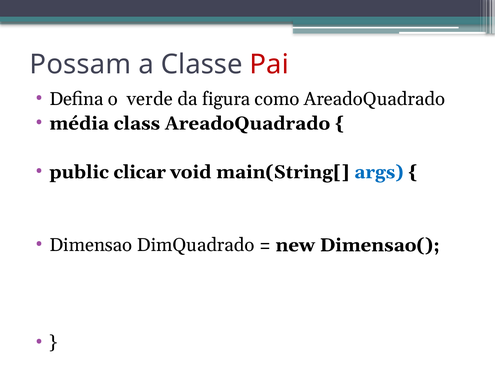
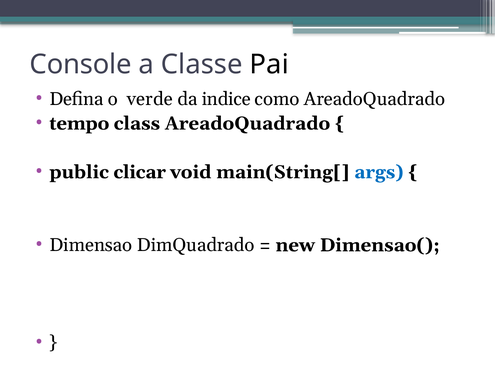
Possam: Possam -> Console
Pai colour: red -> black
figura: figura -> indice
média: média -> tempo
